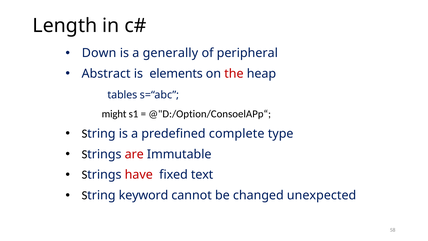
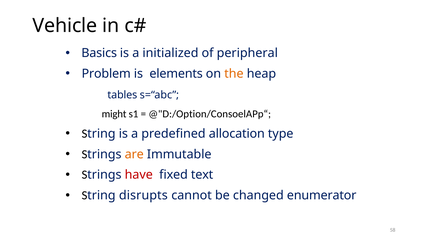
Length: Length -> Vehicle
Down: Down -> Basics
generally: generally -> initialized
Abstract: Abstract -> Problem
the colour: red -> orange
complete: complete -> allocation
are colour: red -> orange
keyword: keyword -> disrupts
unexpected: unexpected -> enumerator
